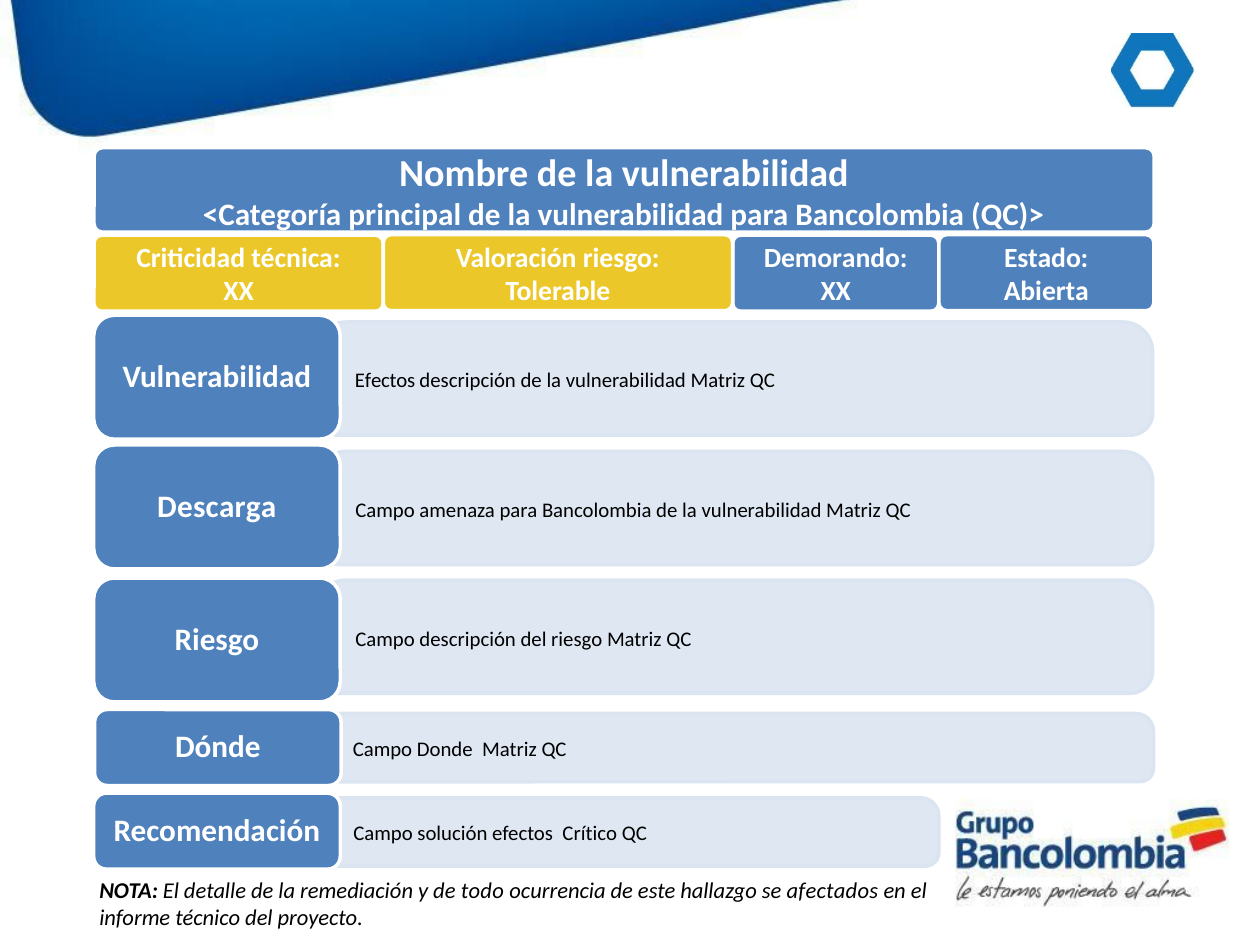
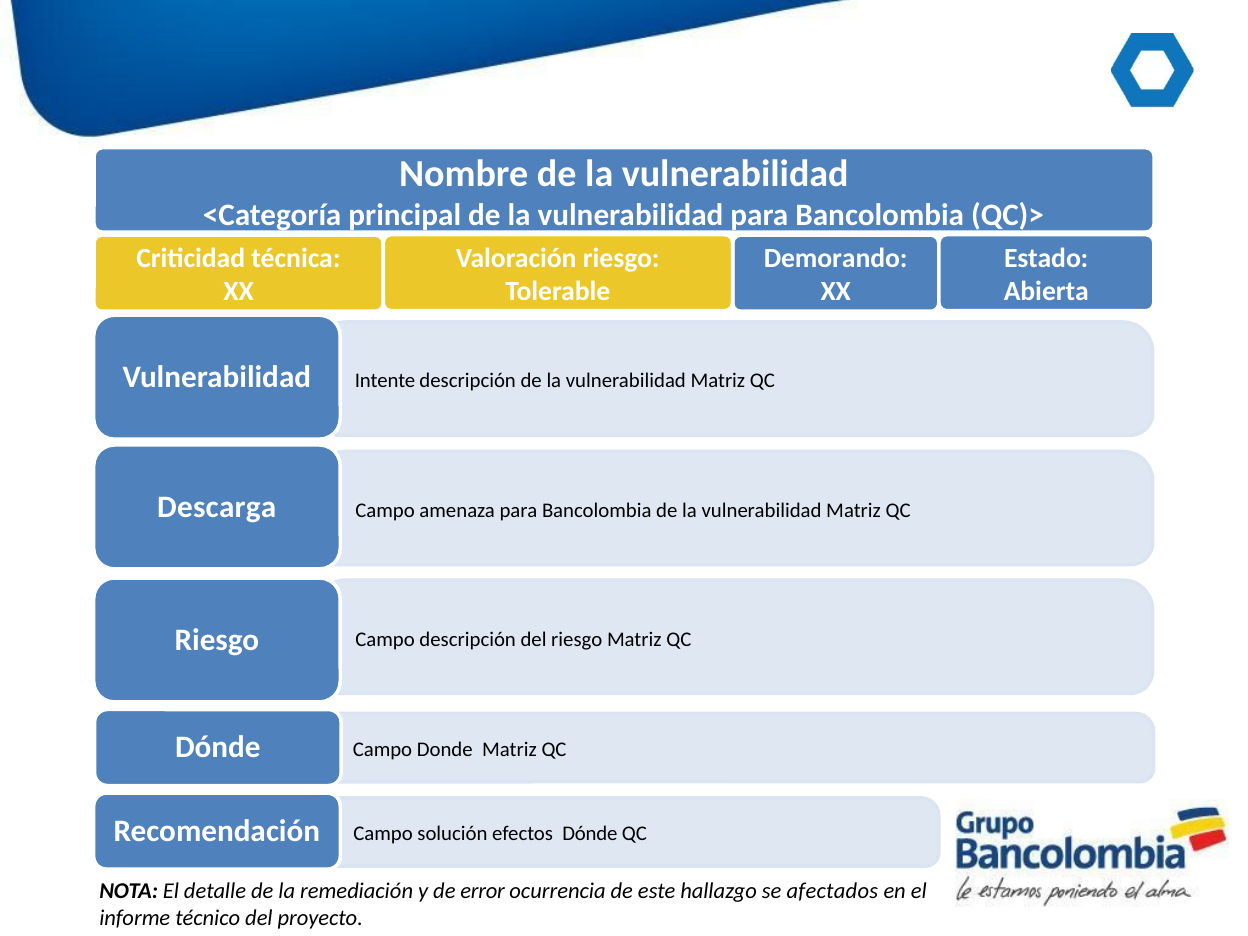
Efectos at (385, 381): Efectos -> Intente
efectos Crítico: Crítico -> Dónde
todo: todo -> error
